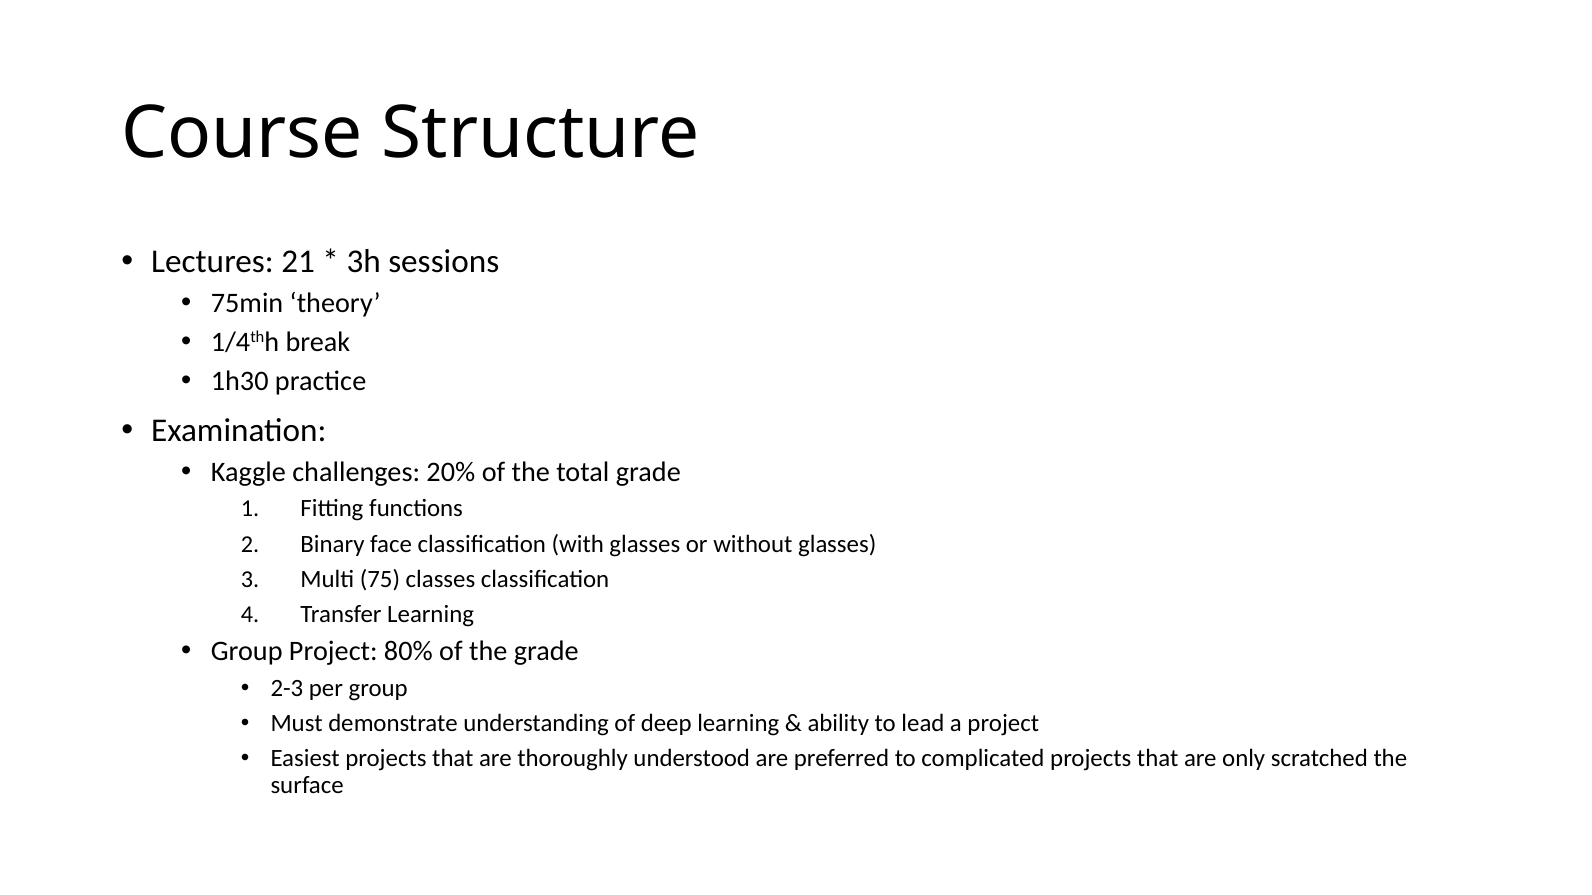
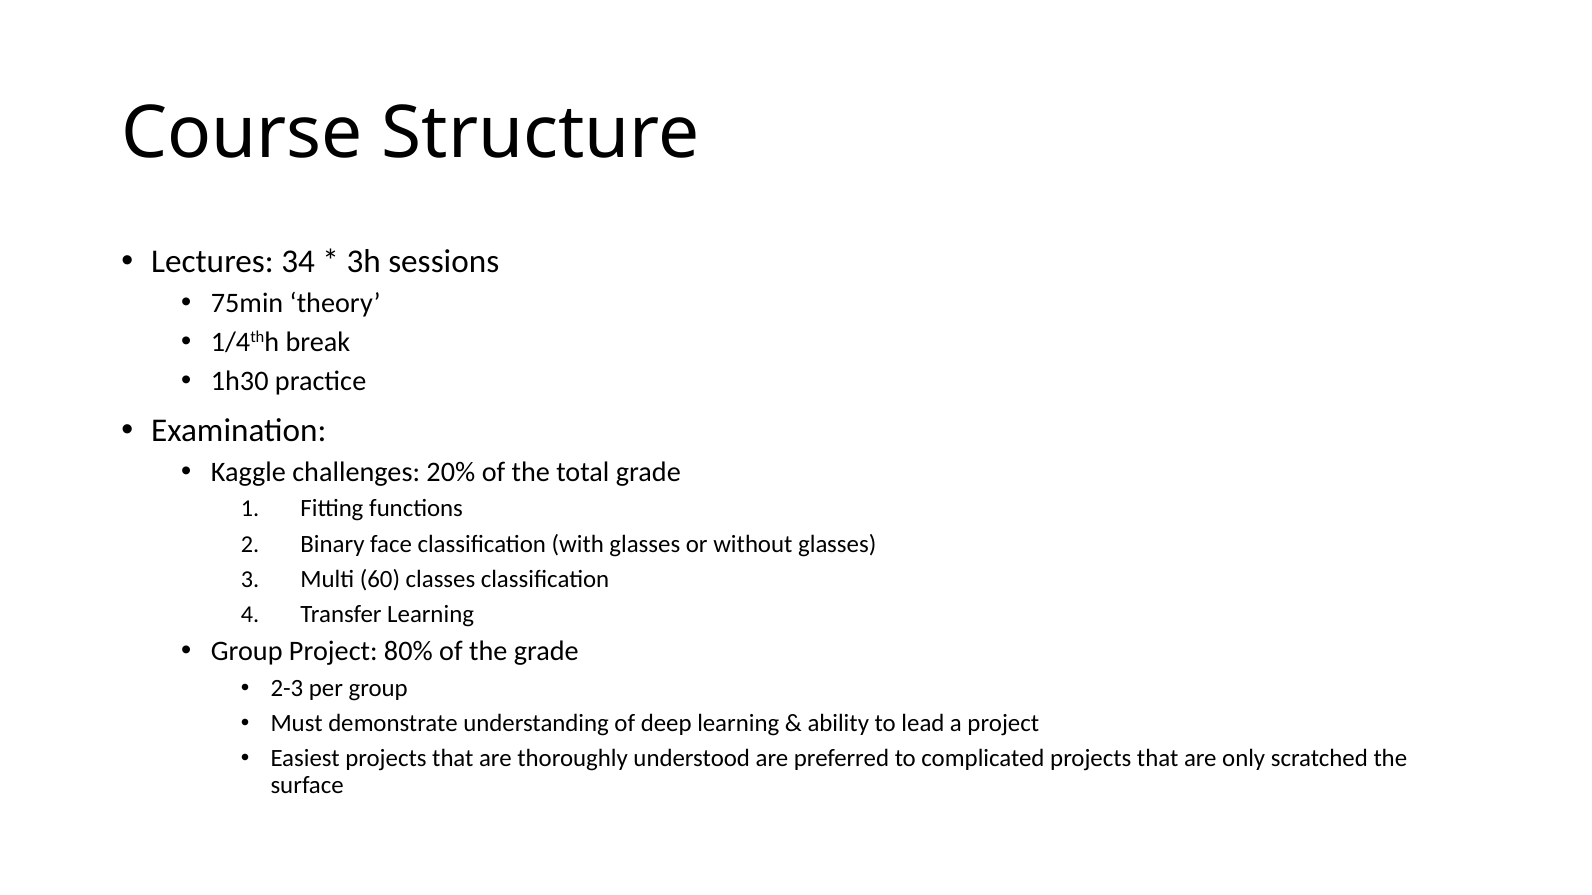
21: 21 -> 34
75: 75 -> 60
